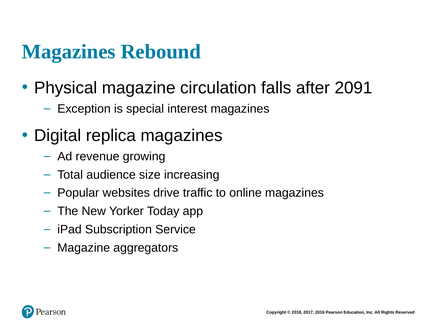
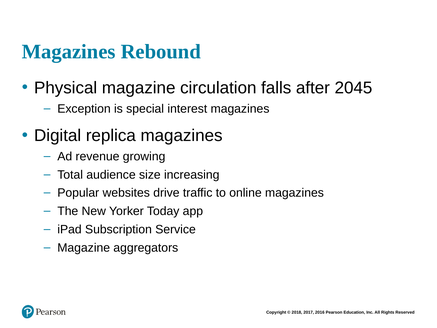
2091: 2091 -> 2045
